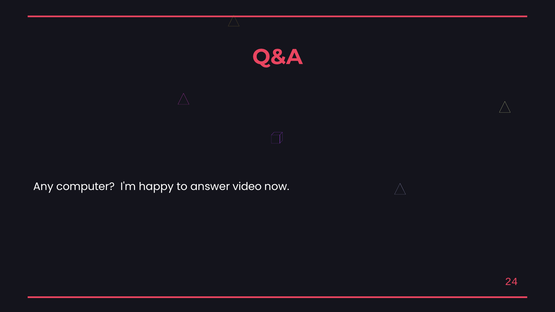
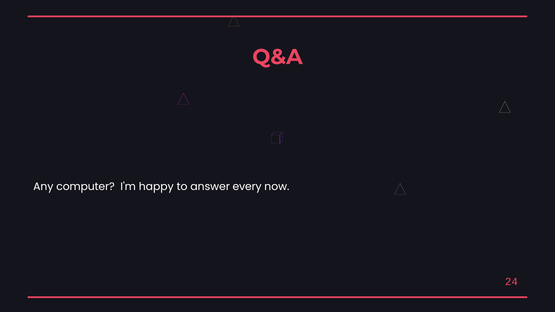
video: video -> every
